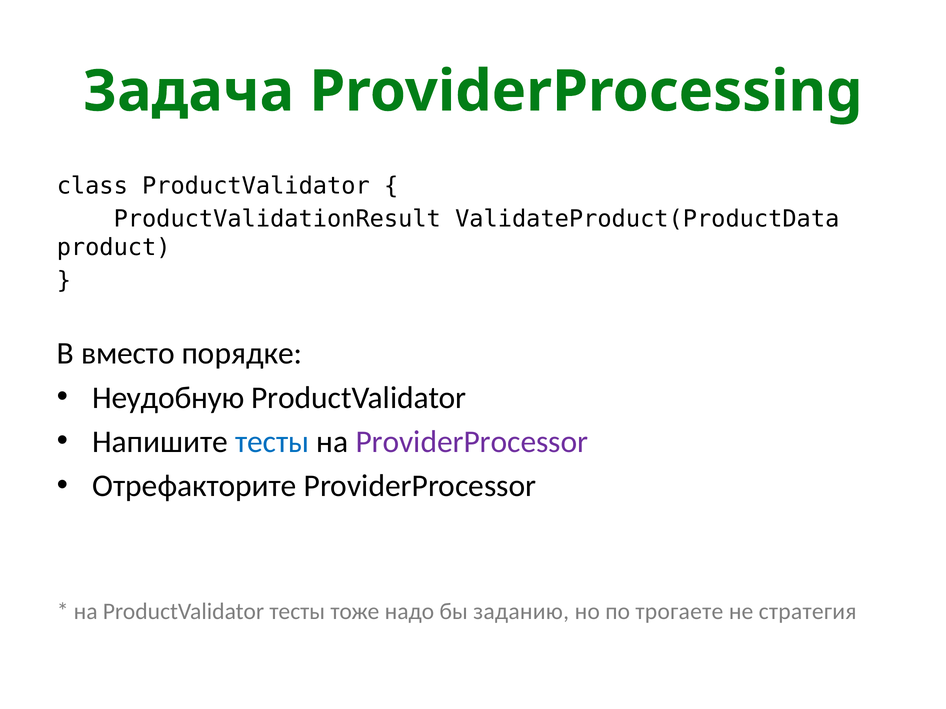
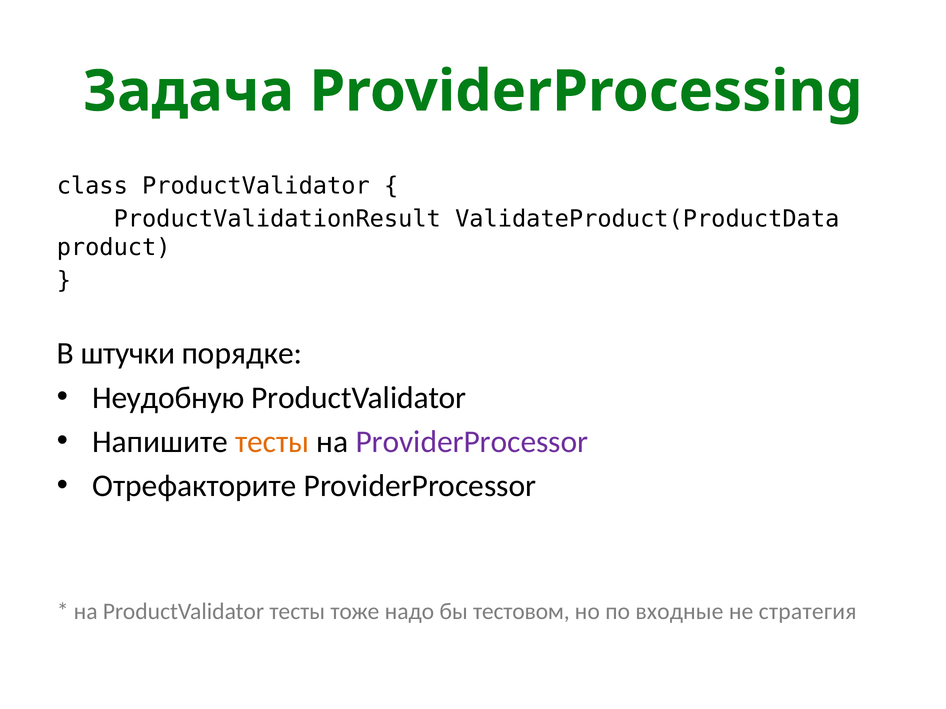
вместо: вместо -> штучки
тесты at (272, 442) colour: blue -> orange
заданию: заданию -> тестовом
трогаете: трогаете -> входные
